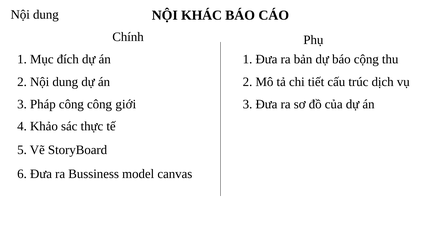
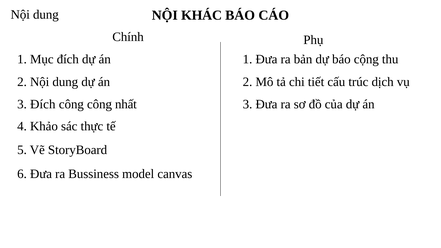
3 Pháp: Pháp -> Đích
giới: giới -> nhất
